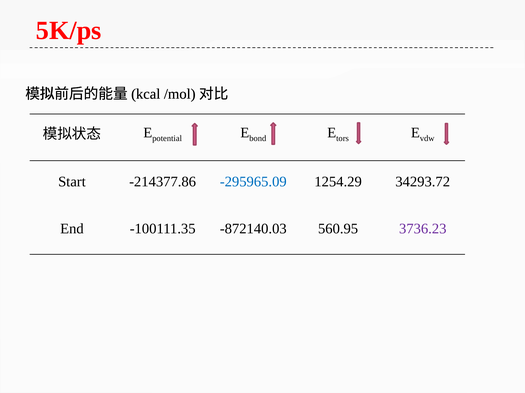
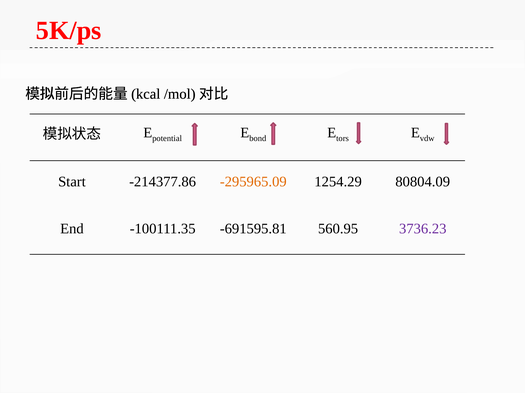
-295965.09 colour: blue -> orange
34293.72: 34293.72 -> 80804.09
-872140.03: -872140.03 -> -691595.81
